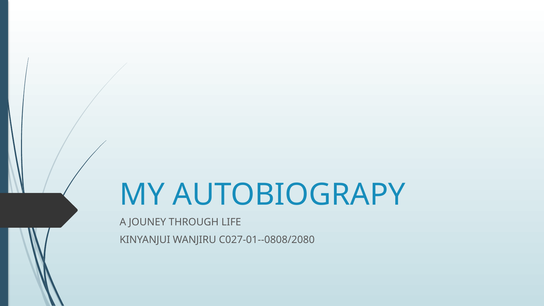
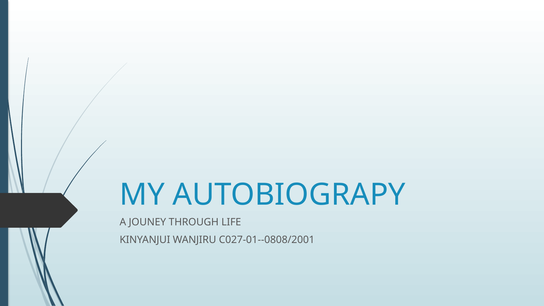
C027-01--0808/2080: C027-01--0808/2080 -> C027-01--0808/2001
